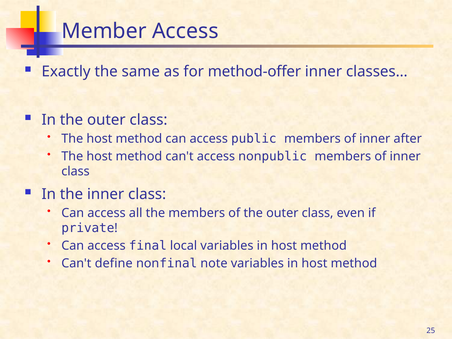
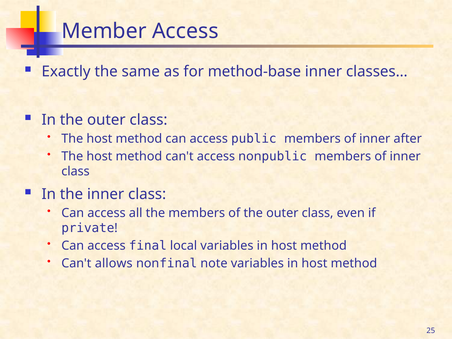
method-offer: method-offer -> method-base
define: define -> allows
